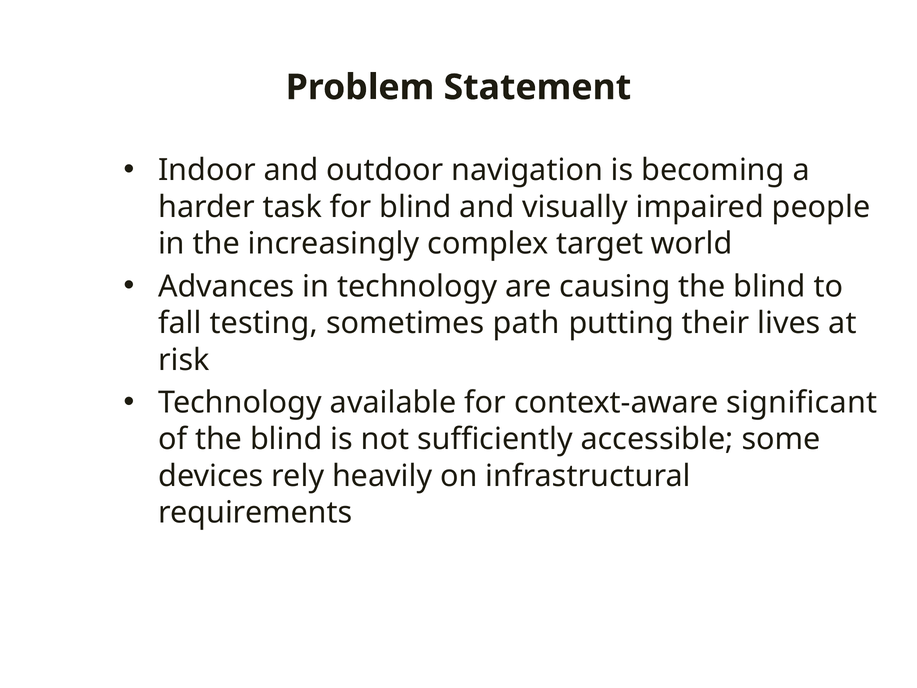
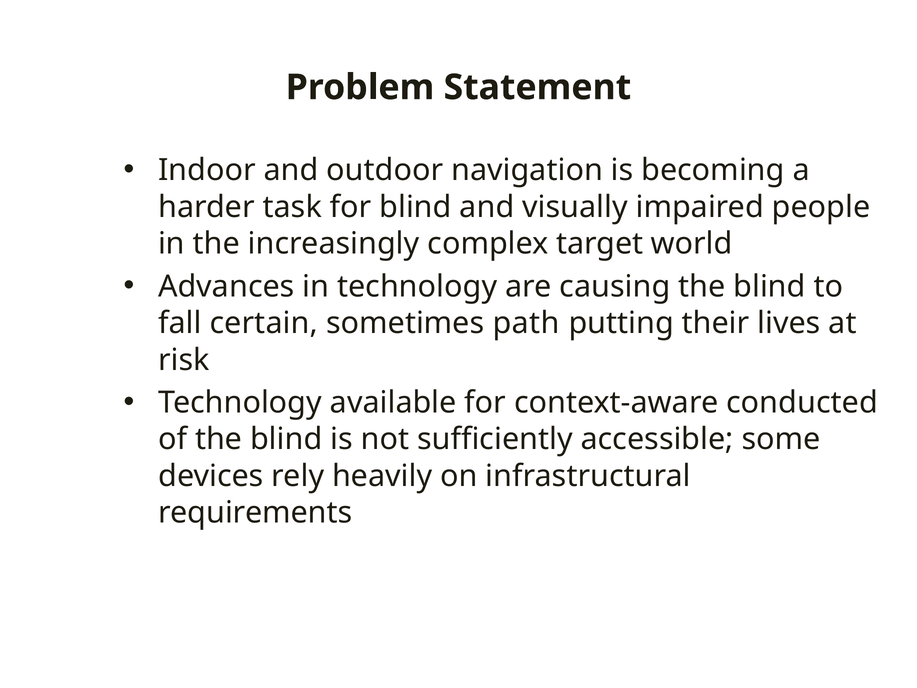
testing: testing -> certain
significant: significant -> conducted
